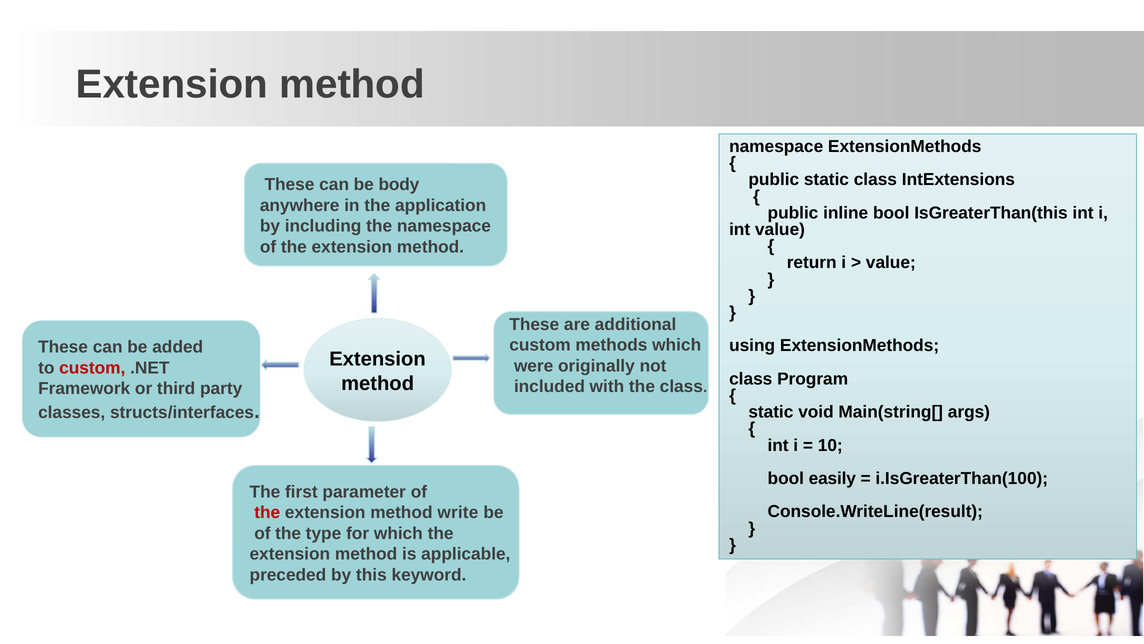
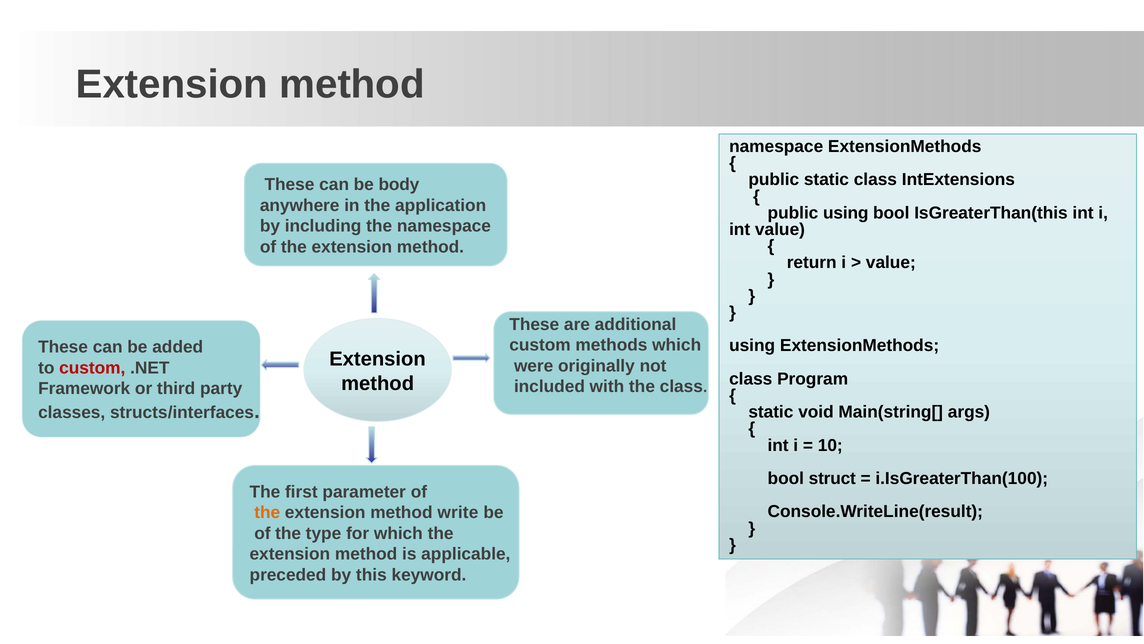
public inline: inline -> using
easily: easily -> struct
the at (267, 512) colour: red -> orange
